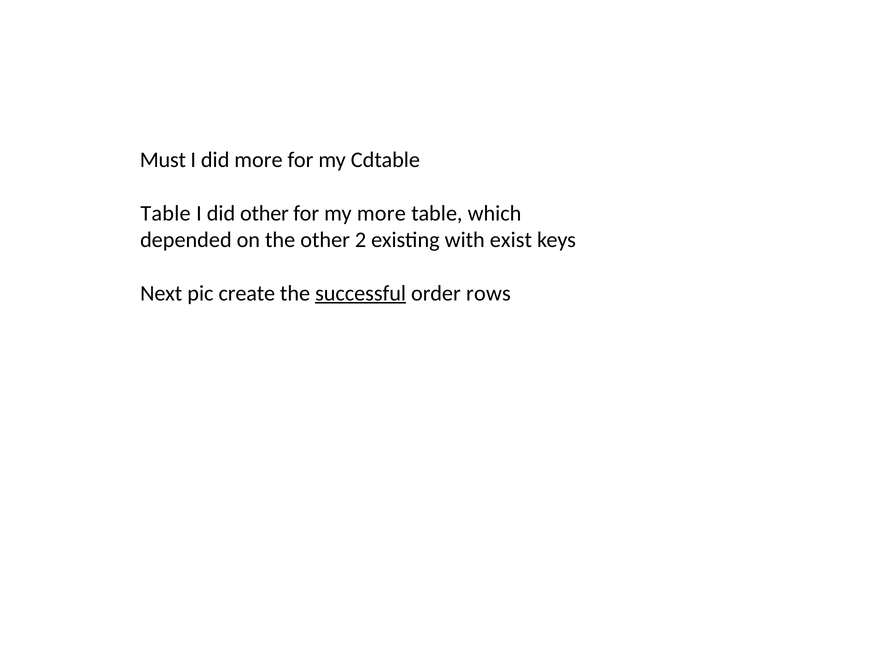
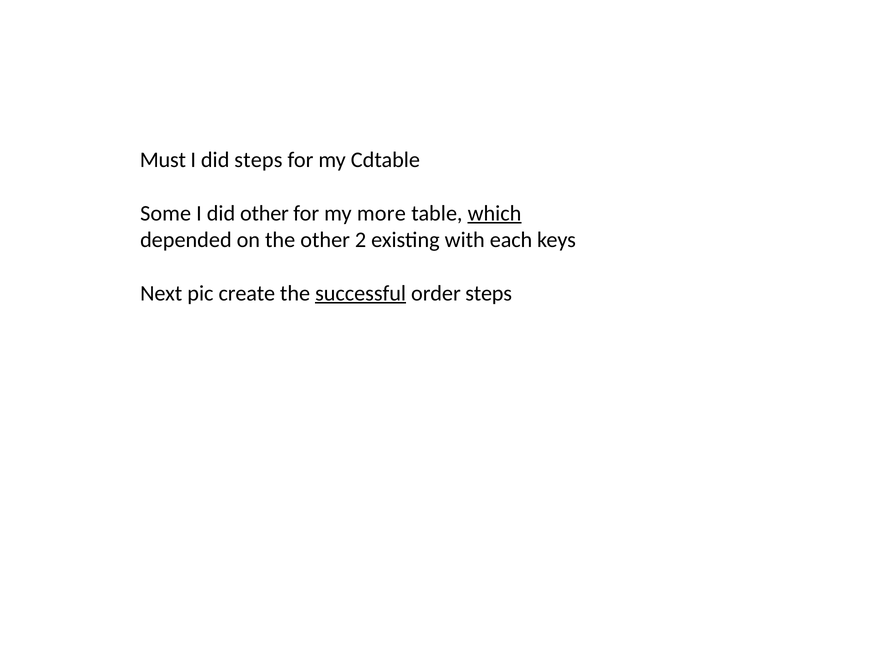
did more: more -> steps
Table at (166, 213): Table -> Some
which underline: none -> present
exist: exist -> each
order rows: rows -> steps
